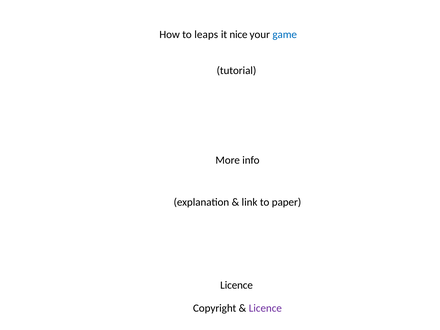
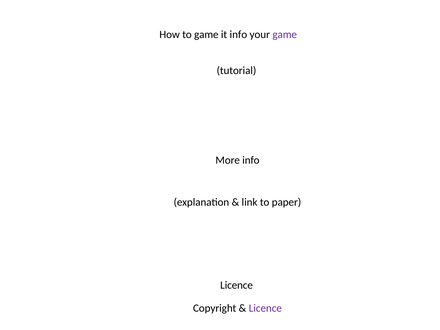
to leaps: leaps -> game
it nice: nice -> info
game at (285, 34) colour: blue -> purple
